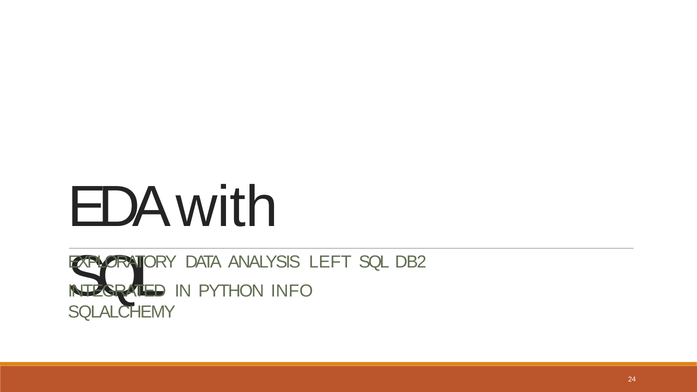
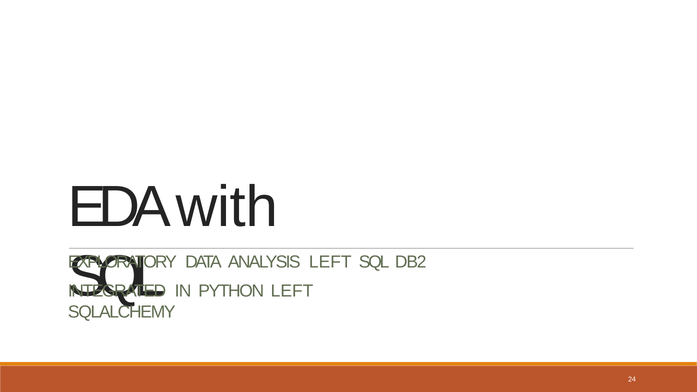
PYTHON INFO: INFO -> LEFT
